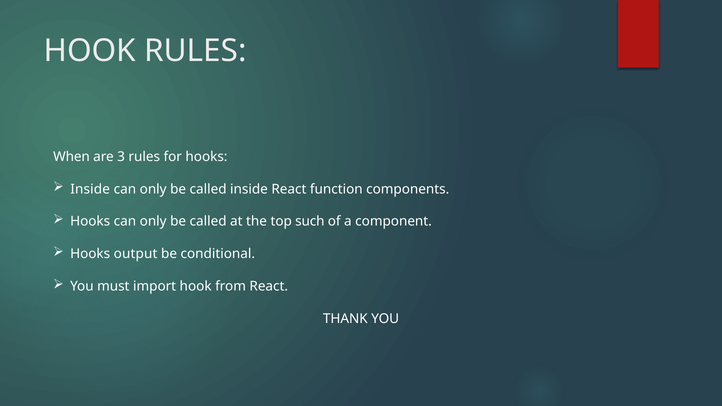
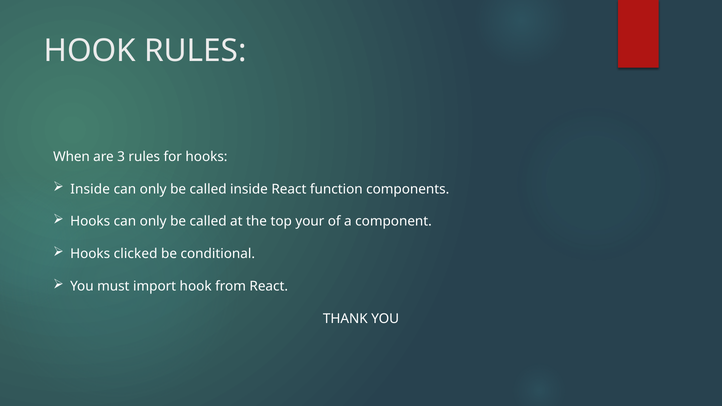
such: such -> your
output: output -> clicked
